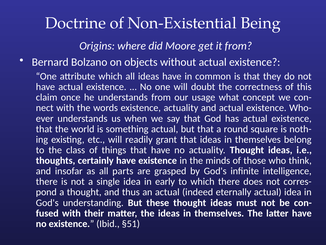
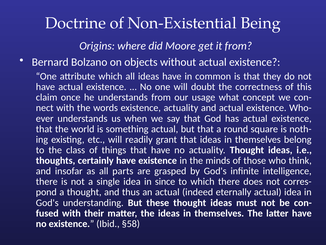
early: early -> since
§51: §51 -> §58
